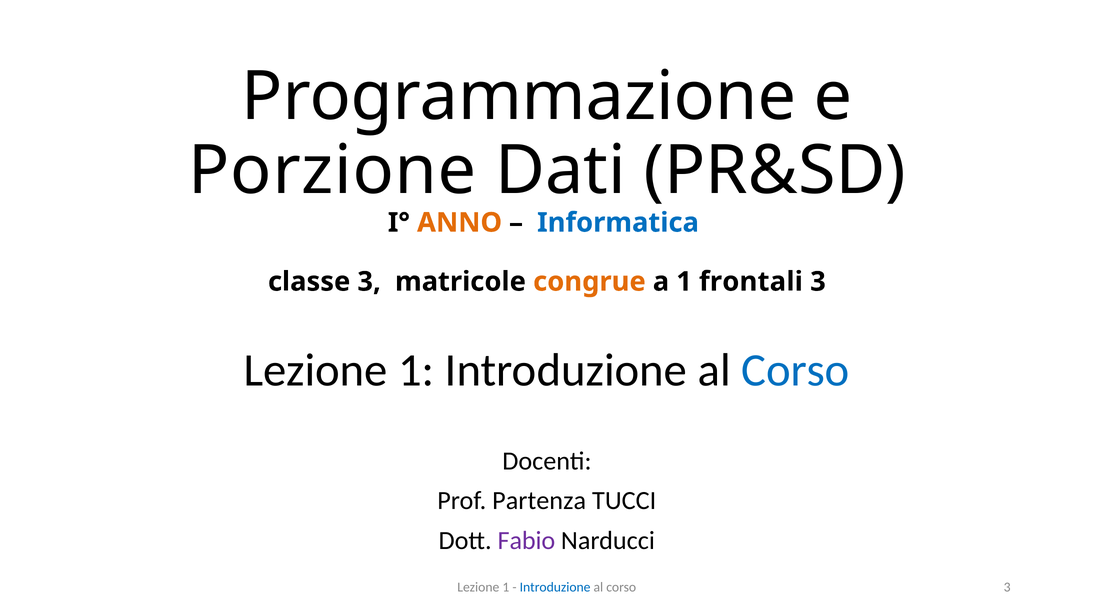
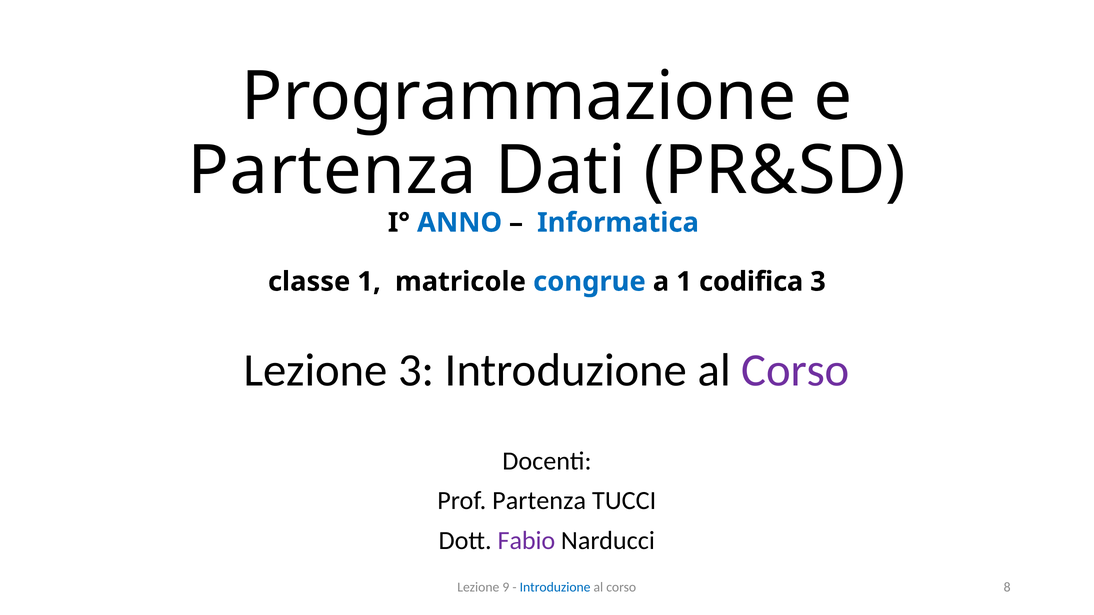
Porzione at (332, 171): Porzione -> Partenza
ANNO colour: orange -> blue
classe 3: 3 -> 1
congrue colour: orange -> blue
frontali: frontali -> codifica
1 at (416, 371): 1 -> 3
Corso at (795, 371) colour: blue -> purple
1 at (506, 588): 1 -> 9
corso 3: 3 -> 8
